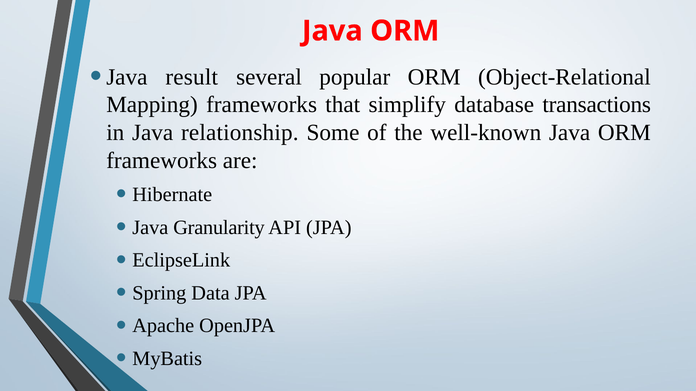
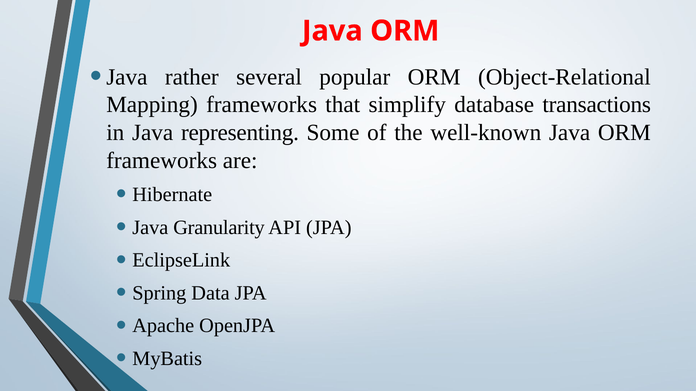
result: result -> rather
relationship: relationship -> representing
